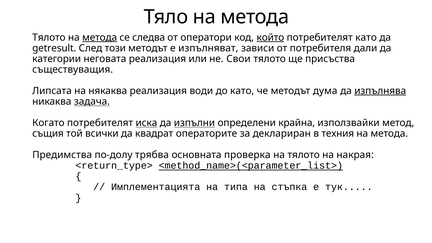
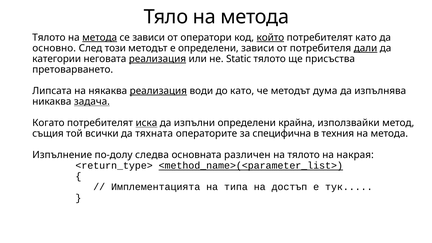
се следва: следва -> зависи
getresult: getresult -> основно
е изпълняват: изпълняват -> определени
дали underline: none -> present
реализация at (157, 59) underline: none -> present
Свои: Свои -> Static
съществуващия: съществуващия -> претоварването
реализация at (158, 91) underline: none -> present
изпълнява underline: present -> none
изпълни underline: present -> none
квадрат: квадрат -> тяхната
деклариран: деклариран -> специфична
Предимства: Предимства -> Изпълнение
трябва: трябва -> следва
проверка: проверка -> различен
стъпка: стъпка -> достъп
